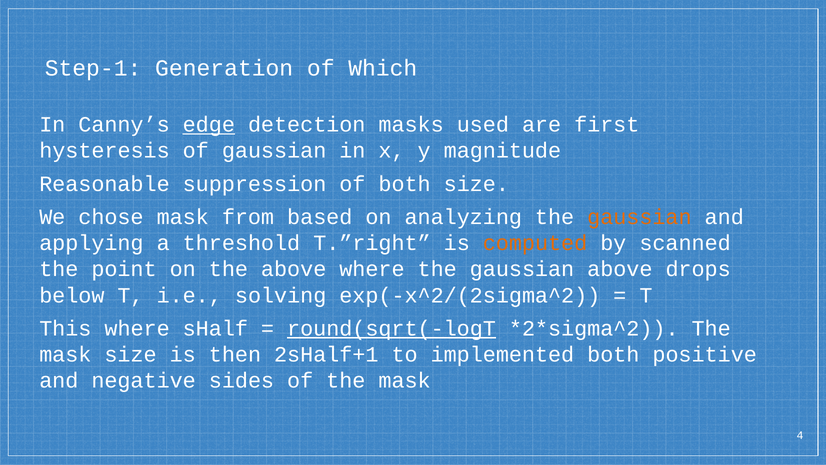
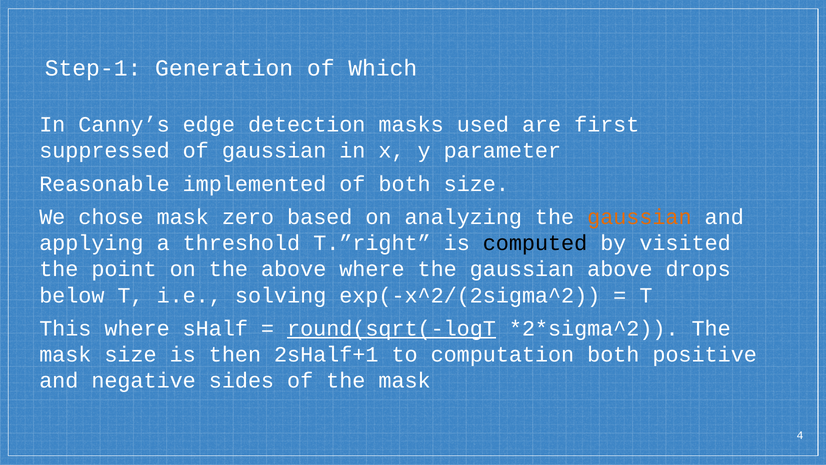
edge underline: present -> none
hysteresis: hysteresis -> suppressed
magnitude: magnitude -> parameter
suppression: suppression -> implemented
from: from -> zero
computed colour: orange -> black
scanned: scanned -> visited
implemented: implemented -> computation
